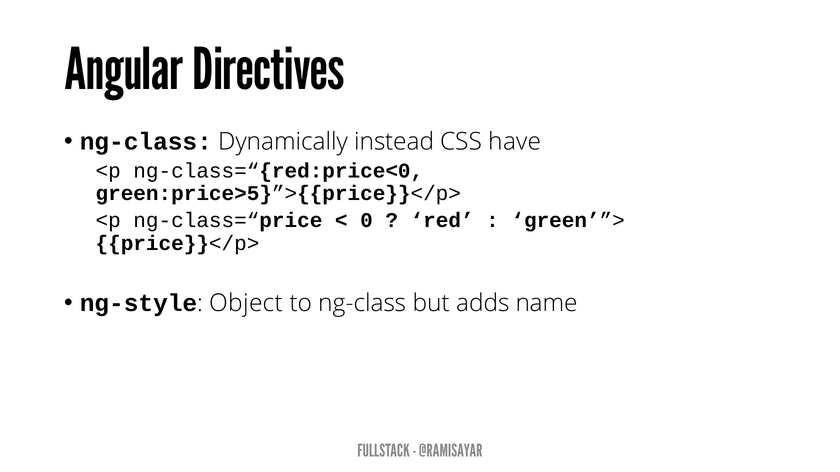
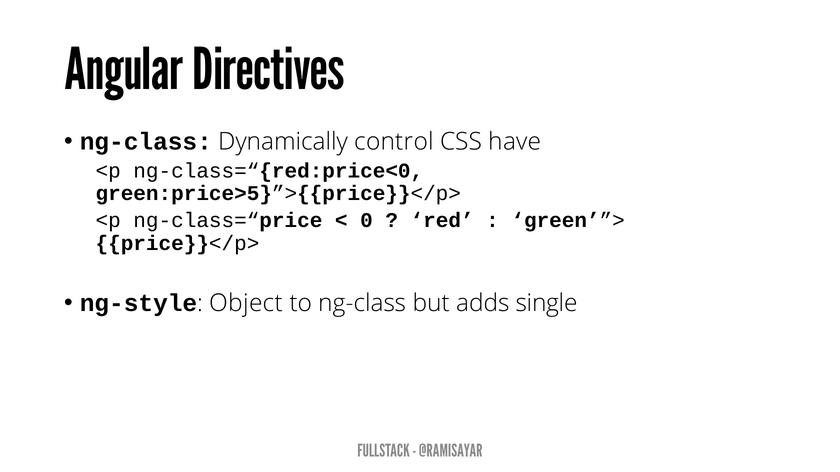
instead: instead -> control
name: name -> single
